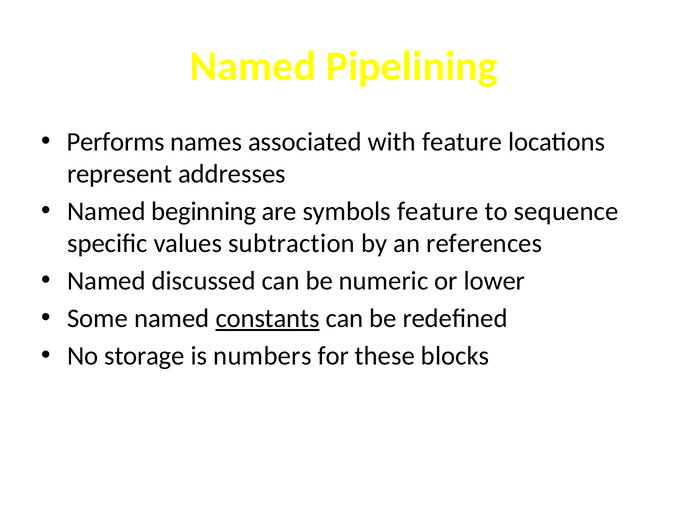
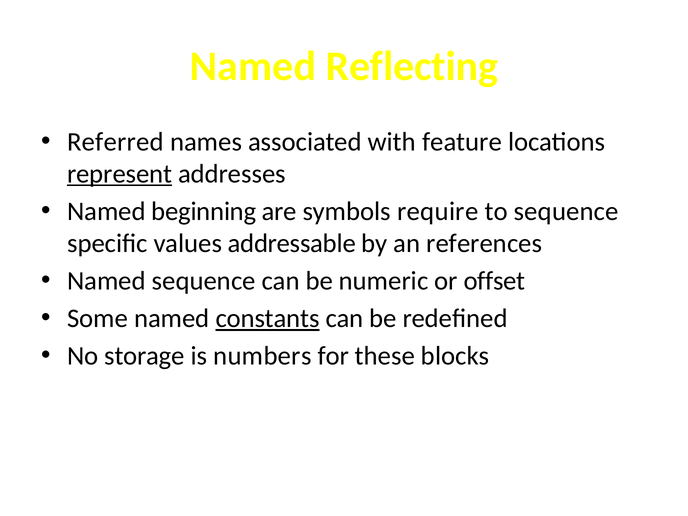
Pipelining: Pipelining -> Reflecting
Performs: Performs -> Referred
represent underline: none -> present
symbols feature: feature -> require
subtraction: subtraction -> addressable
Named discussed: discussed -> sequence
lower: lower -> offset
